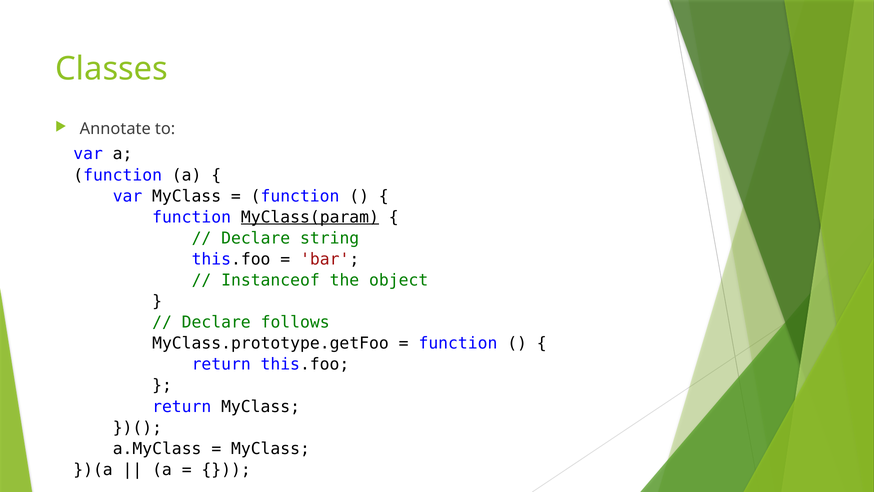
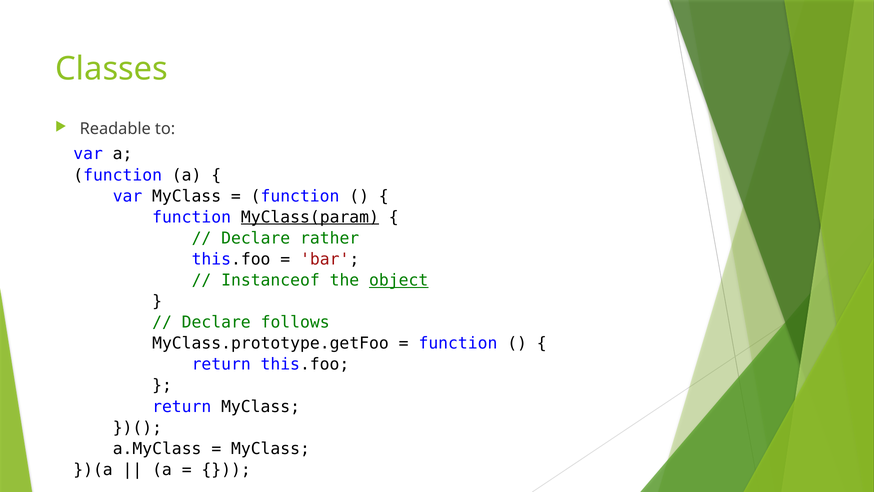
Annotate: Annotate -> Readable
string: string -> rather
object underline: none -> present
